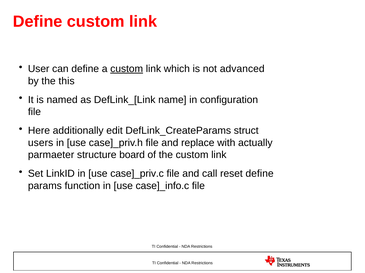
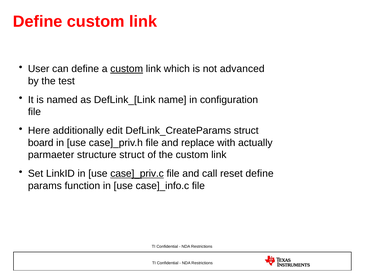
this: this -> test
users: users -> board
structure board: board -> struct
case]_priv.c underline: none -> present
